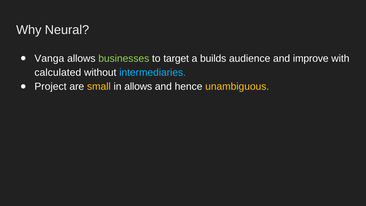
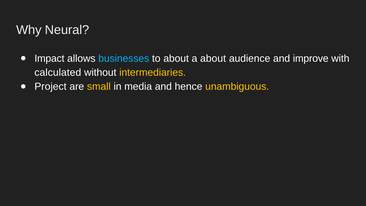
Vanga: Vanga -> Impact
businesses colour: light green -> light blue
to target: target -> about
a builds: builds -> about
intermediaries colour: light blue -> yellow
in allows: allows -> media
